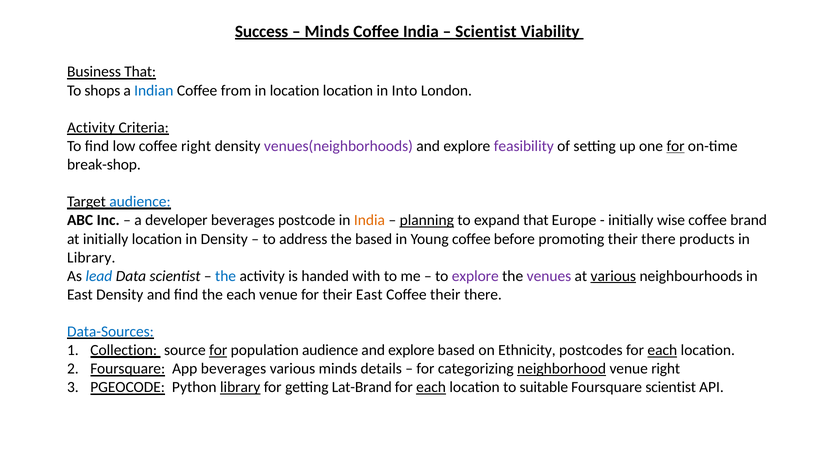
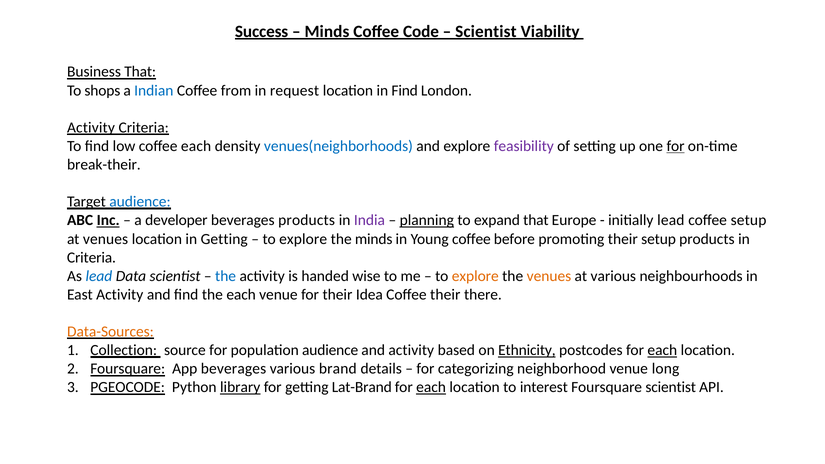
Coffee India: India -> Code
in location: location -> request
in Into: Into -> Find
coffee right: right -> each
venues(neighborhoods colour: purple -> blue
break-shop: break-shop -> break-their
Inc underline: none -> present
beverages postcode: postcode -> products
India at (369, 220) colour: orange -> purple
initially wise: wise -> lead
coffee brand: brand -> setup
at initially: initially -> venues
in Density: Density -> Getting
address at (303, 239): address -> explore
the based: based -> minds
promoting their there: there -> setup
Library at (91, 257): Library -> Criteria
with: with -> wise
explore at (475, 276) colour: purple -> orange
venues at (549, 276) colour: purple -> orange
various at (613, 276) underline: present -> none
East Density: Density -> Activity
their East: East -> Idea
Data-Sources colour: blue -> orange
for at (218, 350) underline: present -> none
explore at (411, 350): explore -> activity
Ethnicity underline: none -> present
various minds: minds -> brand
neighborhood underline: present -> none
venue right: right -> long
suitable: suitable -> interest
